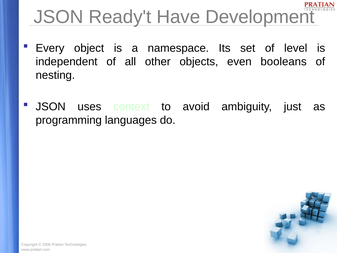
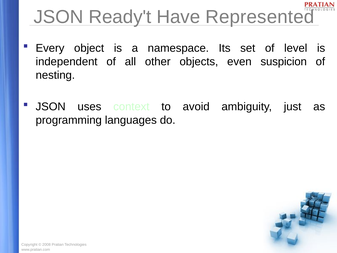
Development: Development -> Represented
booleans: booleans -> suspicion
